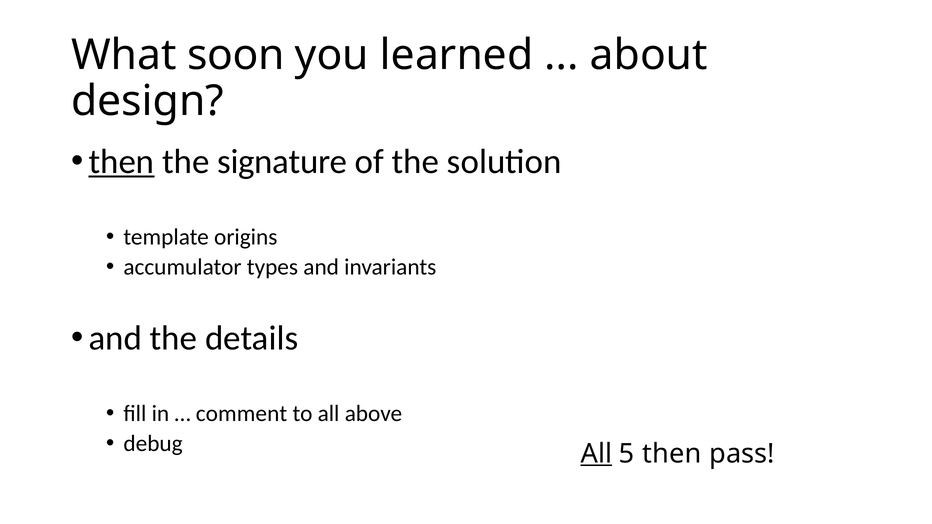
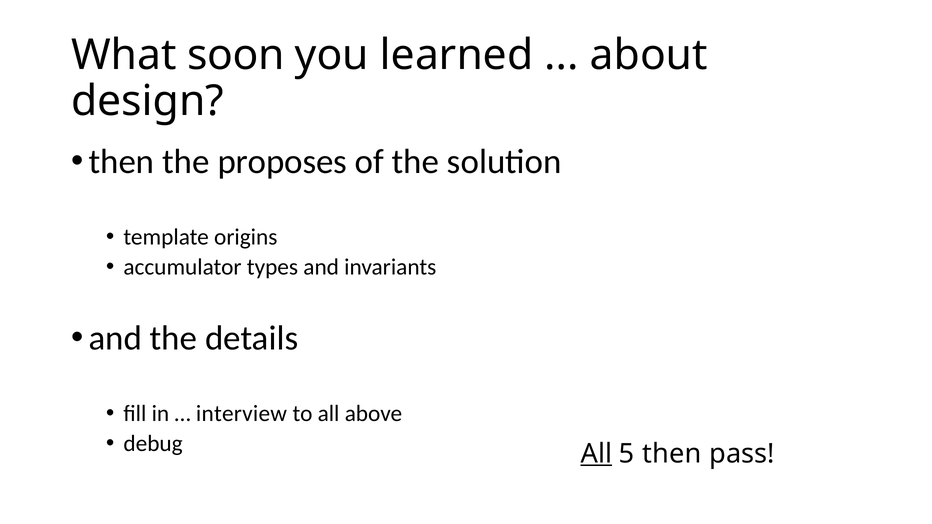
then at (121, 162) underline: present -> none
signature: signature -> proposes
comment: comment -> interview
